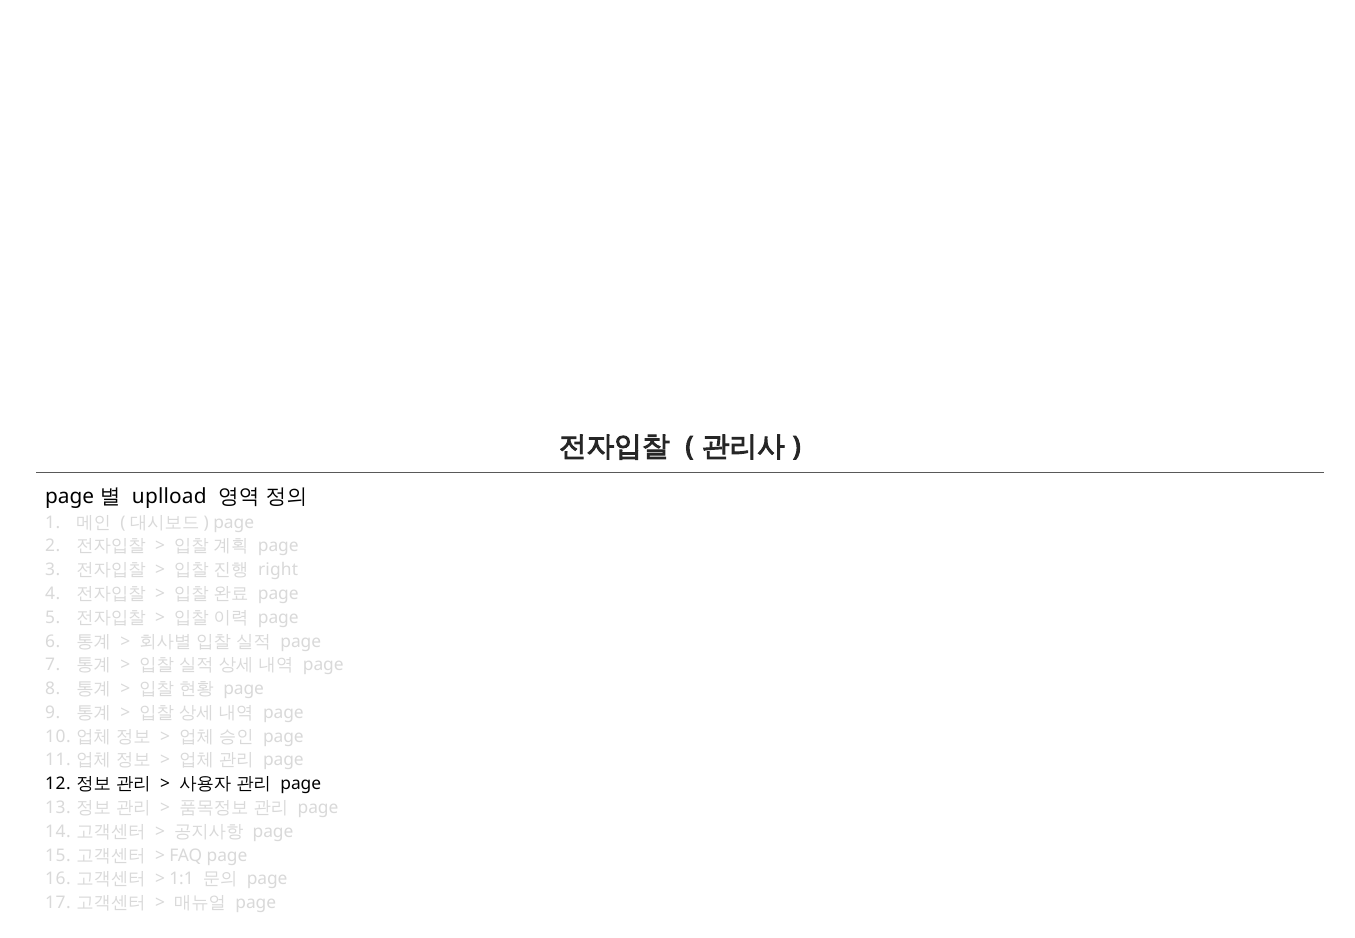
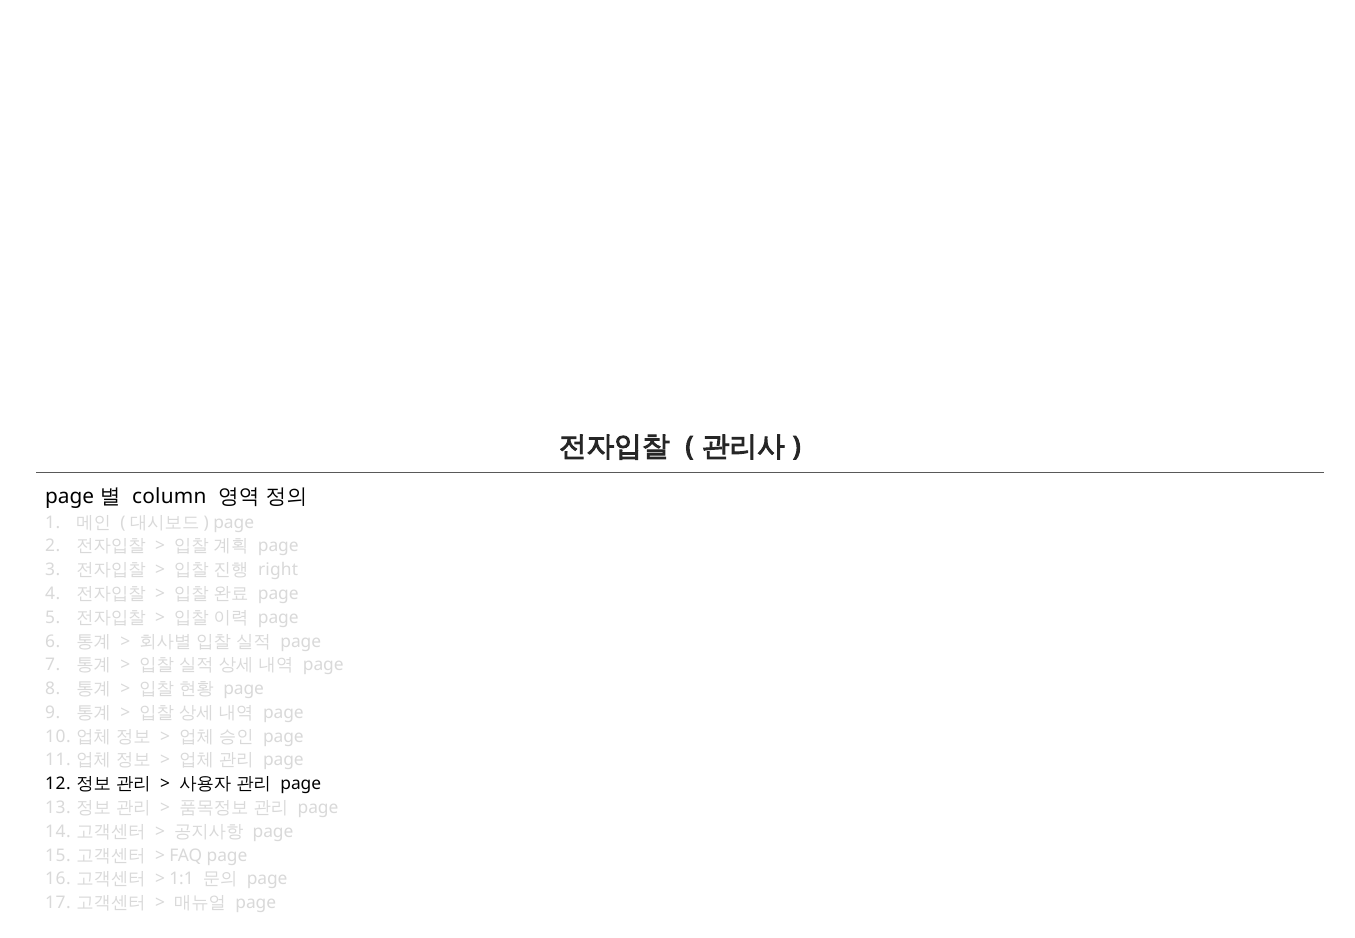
uplload: uplload -> column
